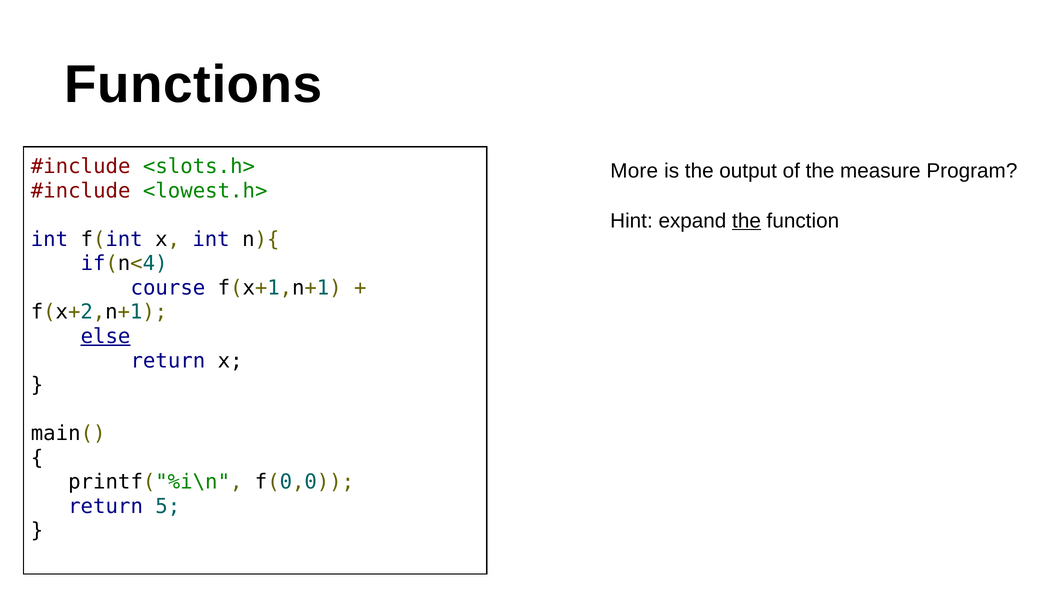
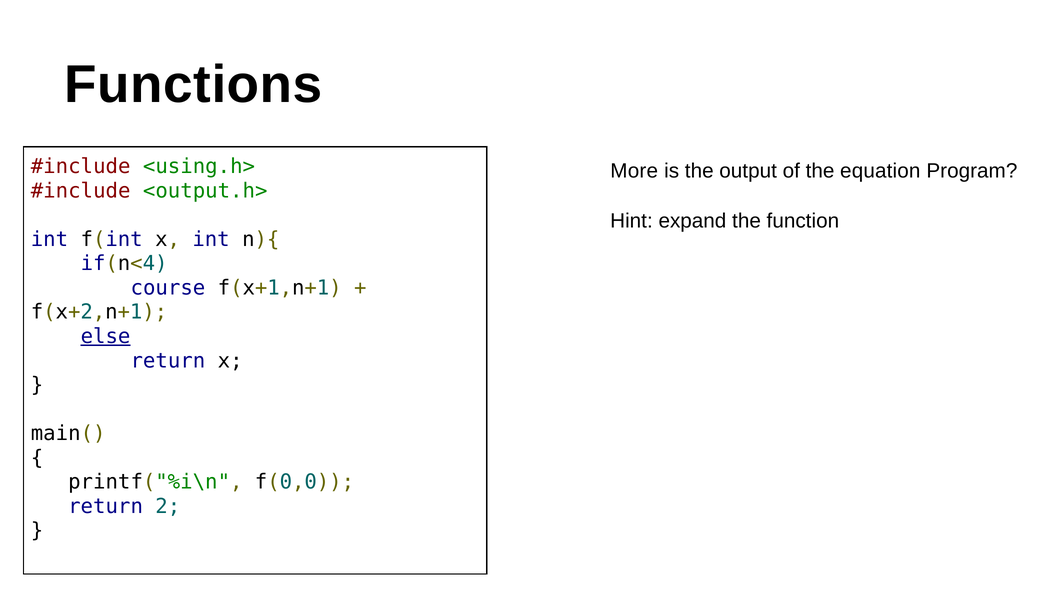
<slots.h>: <slots.h> -> <using.h>
measure: measure -> equation
<lowest.h>: <lowest.h> -> <output.h>
the at (747, 221) underline: present -> none
5: 5 -> 2
